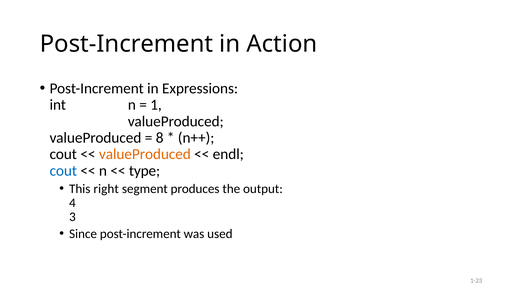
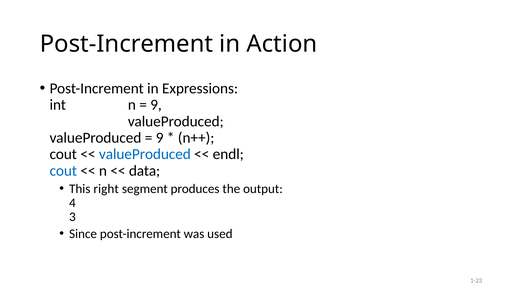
1 at (156, 105): 1 -> 9
8 at (160, 138): 8 -> 9
valueProduced at (145, 154) colour: orange -> blue
type: type -> data
